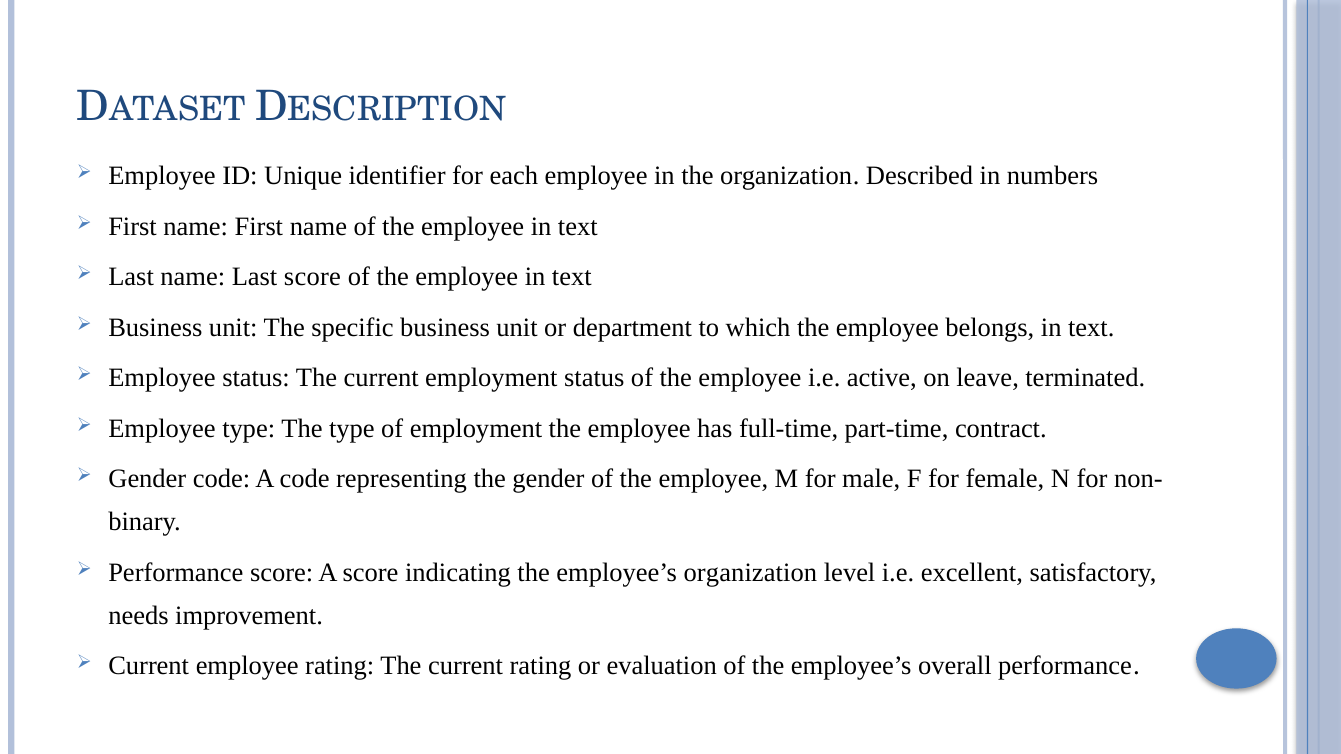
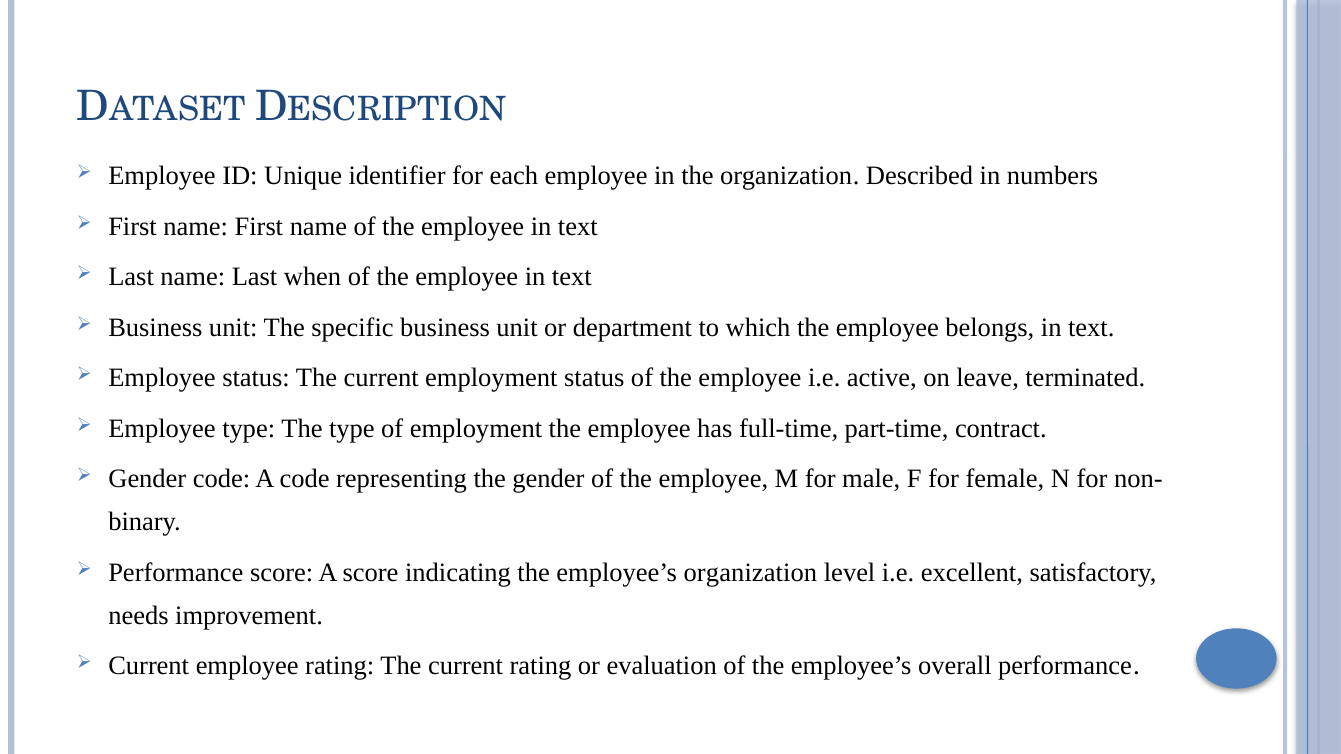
Last score: score -> when
